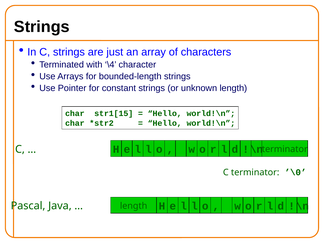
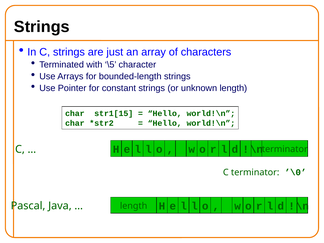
\4: \4 -> \5
